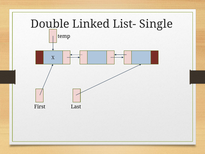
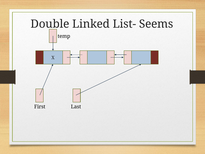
Single: Single -> Seems
